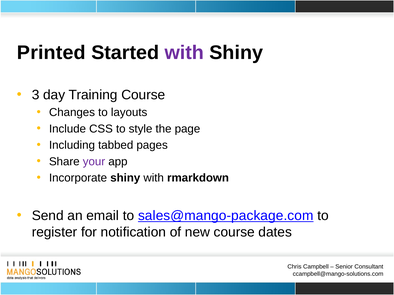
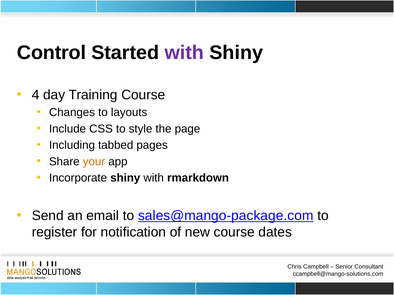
Printed: Printed -> Control
3: 3 -> 4
your colour: purple -> orange
